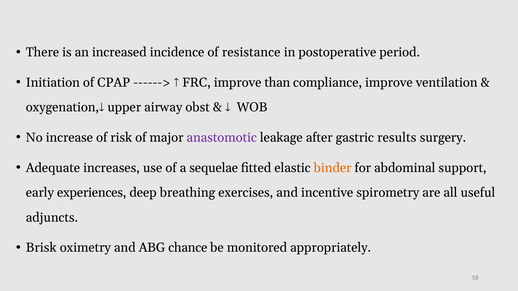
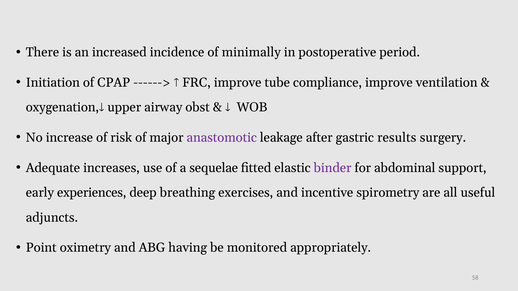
resistance: resistance -> minimally
than: than -> tube
binder colour: orange -> purple
Brisk: Brisk -> Point
chance: chance -> having
